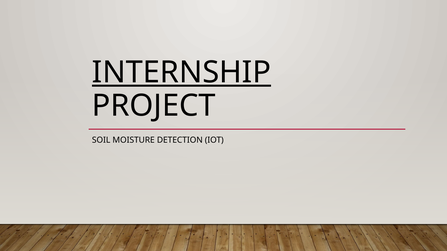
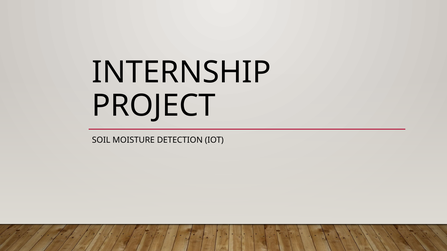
INTERNSHIP underline: present -> none
